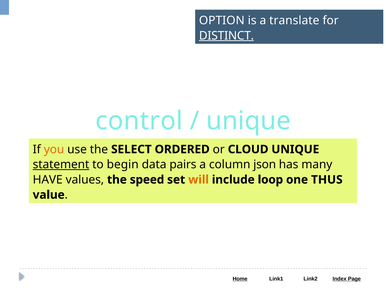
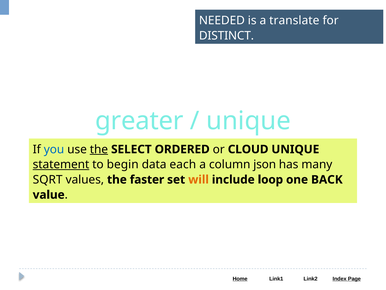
OPTION: OPTION -> NEEDED
DISTINCT underline: present -> none
control: control -> greater
you colour: orange -> blue
the at (99, 149) underline: none -> present
pairs: pairs -> each
HAVE: HAVE -> SQRT
speed: speed -> faster
THUS: THUS -> BACK
